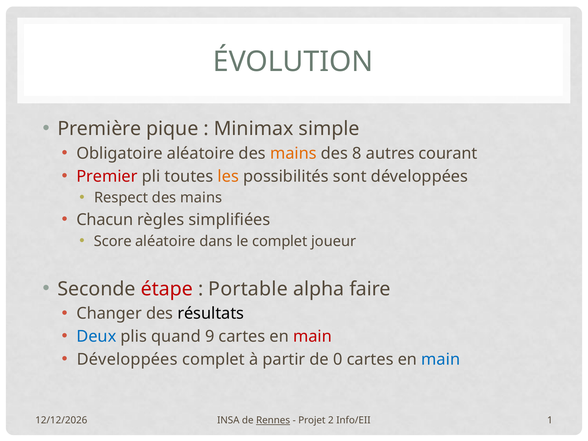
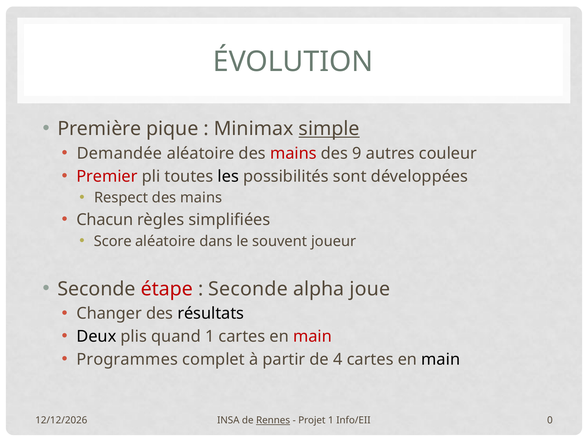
simple underline: none -> present
Obligatoire: Obligatoire -> Demandée
mains at (293, 153) colour: orange -> red
8: 8 -> 9
courant: courant -> couleur
les colour: orange -> black
le complet: complet -> souvent
Portable at (248, 289): Portable -> Seconde
faire: faire -> joue
Deux colour: blue -> black
quand 9: 9 -> 1
Développées at (127, 359): Développées -> Programmes
0: 0 -> 4
main at (441, 359) colour: blue -> black
Projet 2: 2 -> 1
1: 1 -> 0
